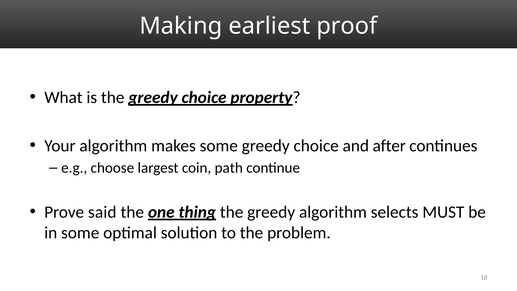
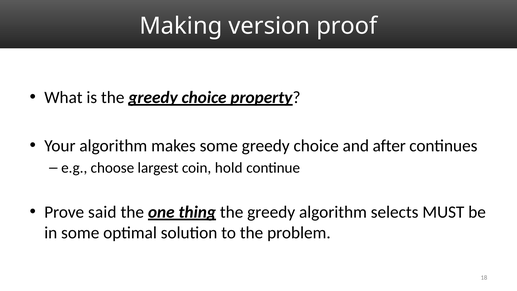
earliest: earliest -> version
path: path -> hold
